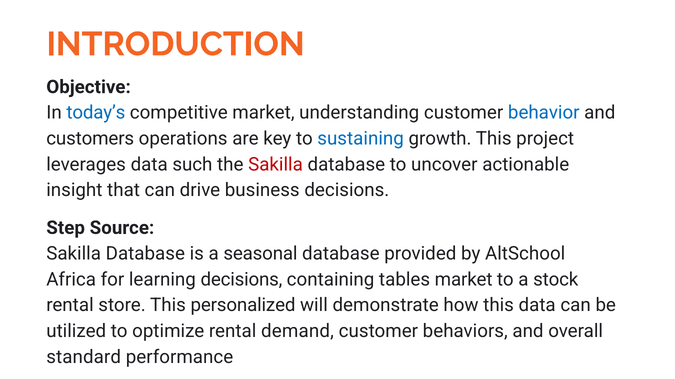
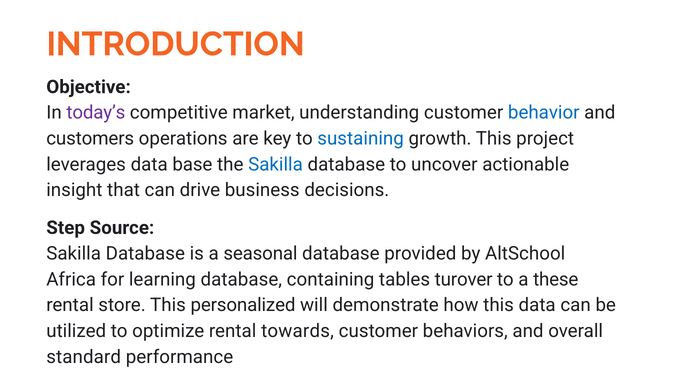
today’s colour: blue -> purple
such: such -> base
Sakilla at (275, 165) colour: red -> blue
learning decisions: decisions -> database
tables market: market -> turover
stock: stock -> these
demand: demand -> towards
